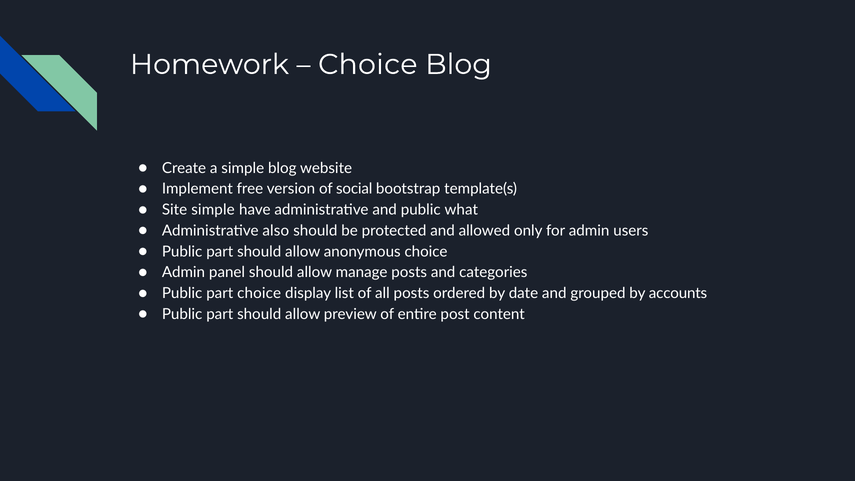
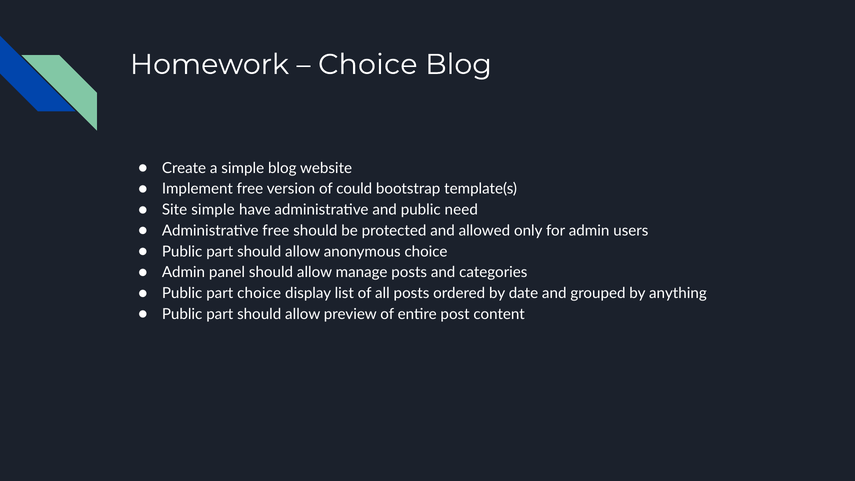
social: social -> could
what: what -> need
Administrative also: also -> free
accounts: accounts -> anything
